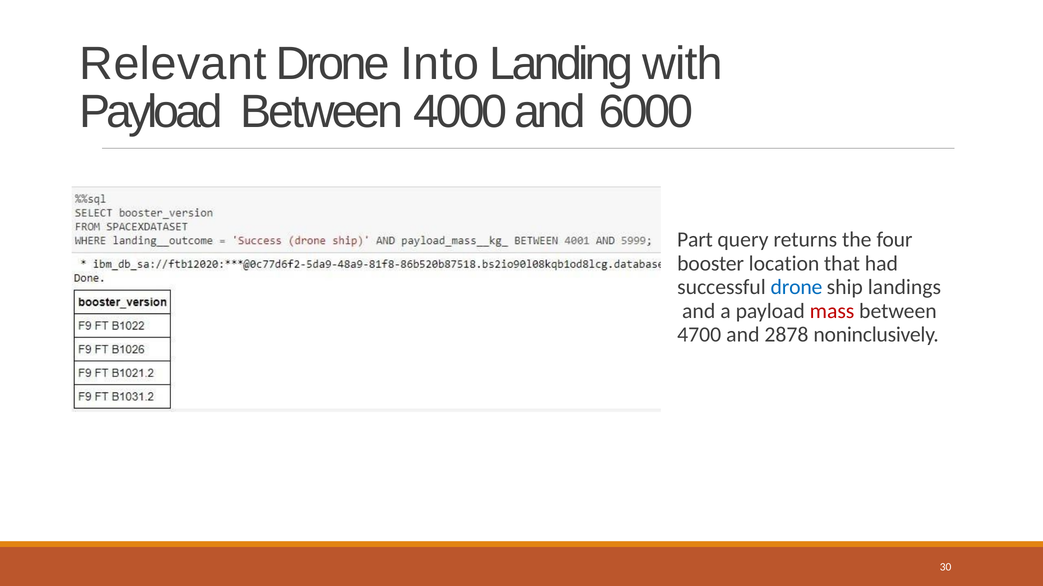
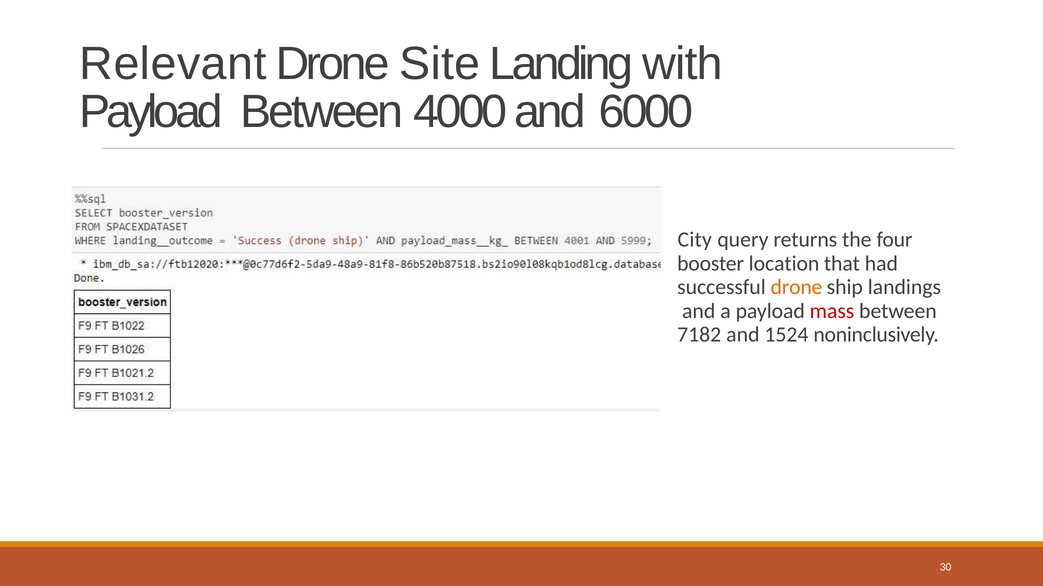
Into: Into -> Site
Part: Part -> City
drone at (796, 288) colour: blue -> orange
4700: 4700 -> 7182
2878: 2878 -> 1524
